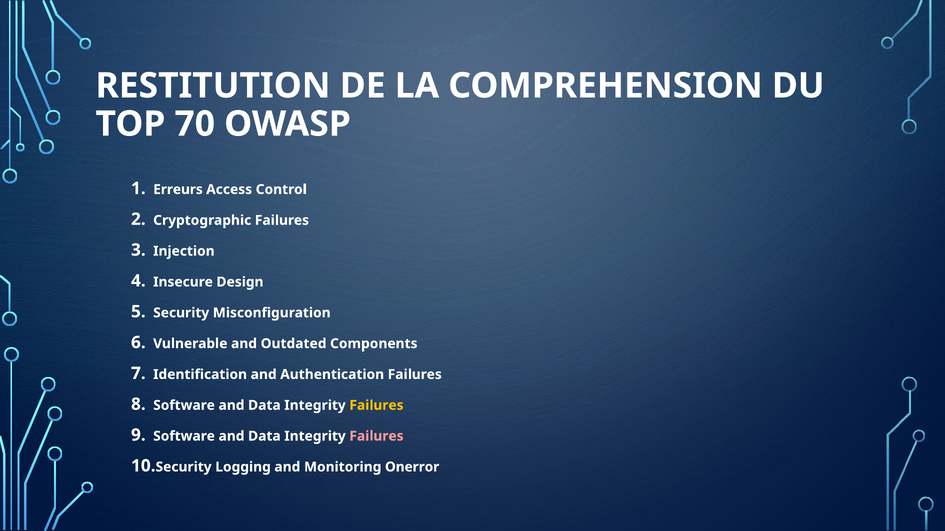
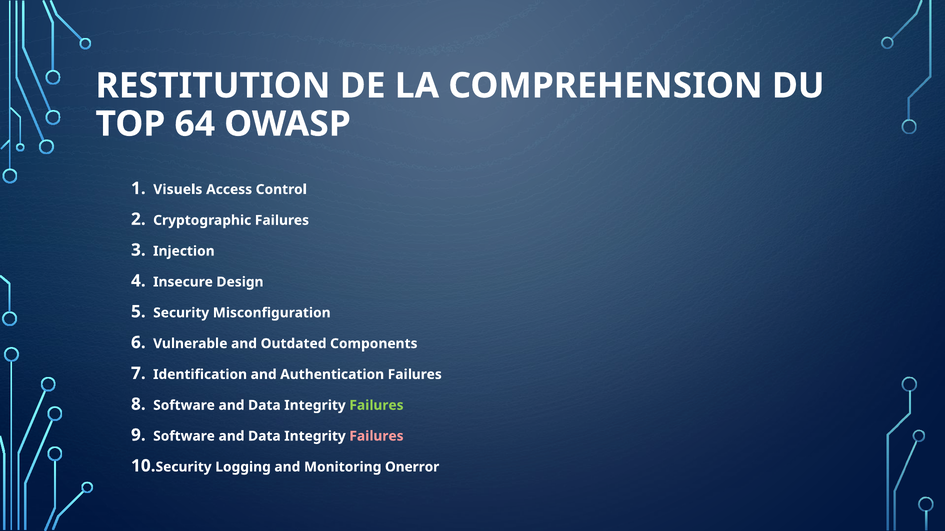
70: 70 -> 64
Erreurs: Erreurs -> Visuels
Failures at (376, 406) colour: yellow -> light green
